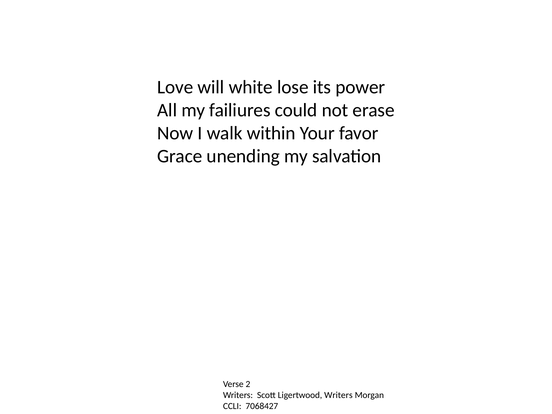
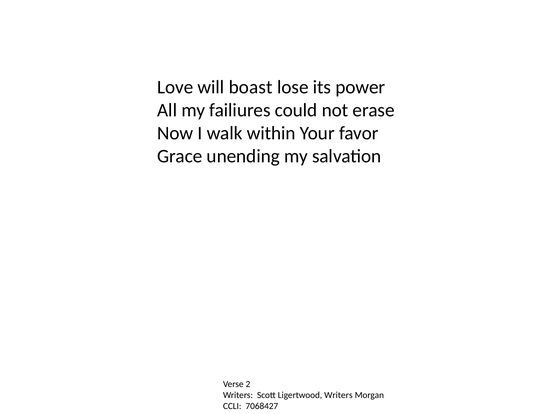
white: white -> boast
